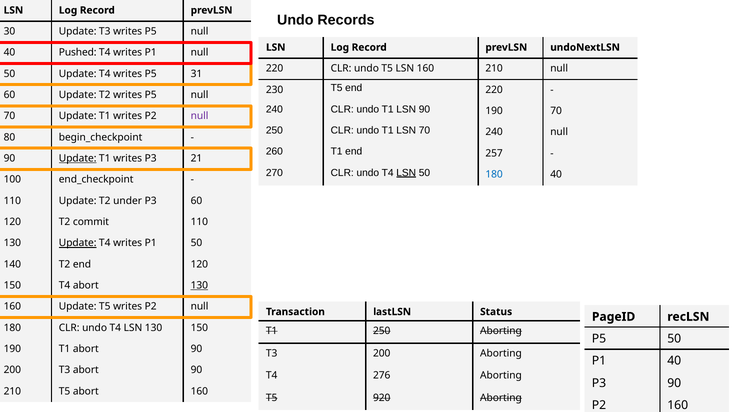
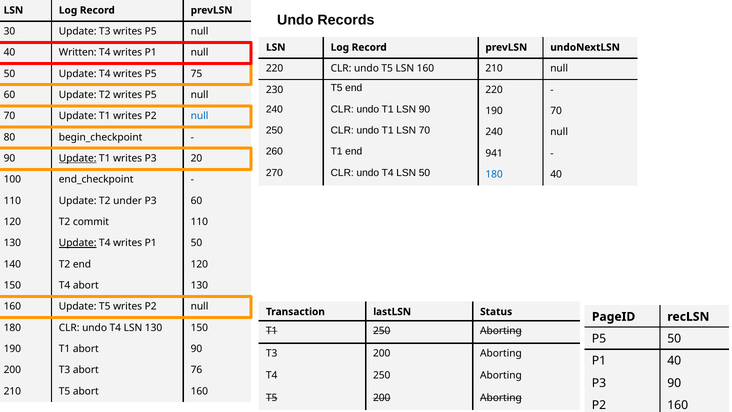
Pushed: Pushed -> Written
31: 31 -> 75
null at (200, 116) colour: purple -> blue
257: 257 -> 941
21: 21 -> 20
LSN at (406, 173) underline: present -> none
130 at (199, 285) underline: present -> none
T3 abort 90: 90 -> 76
T4 276: 276 -> 250
T5 920: 920 -> 200
